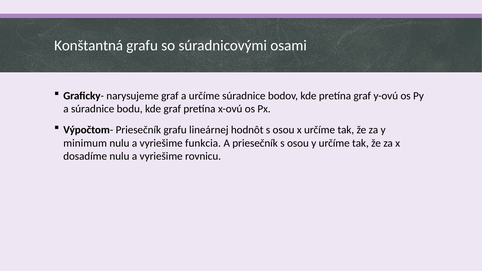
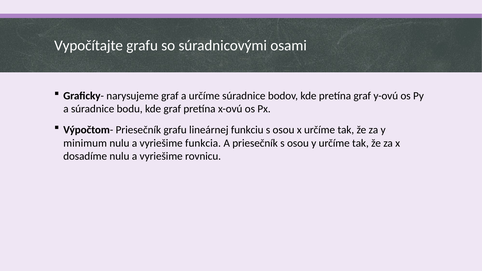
Konštantná: Konštantná -> Vypočítajte
hodnôt: hodnôt -> funkciu
